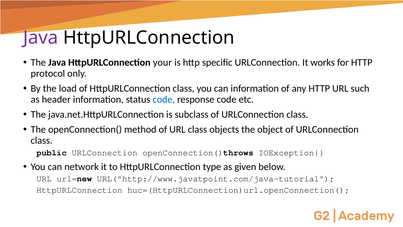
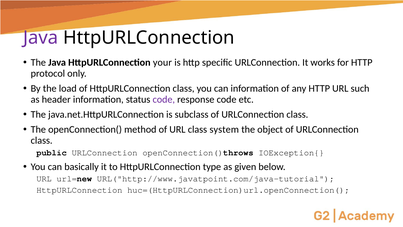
code at (164, 99) colour: blue -> purple
objects: objects -> system
network: network -> basically
